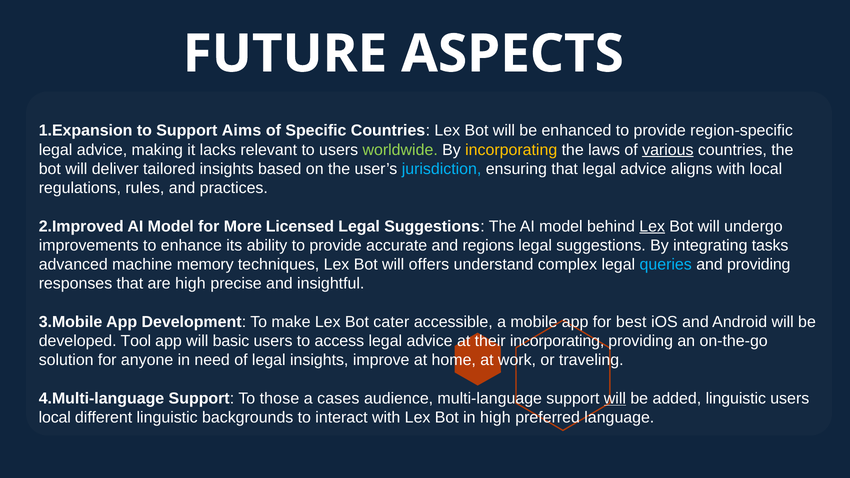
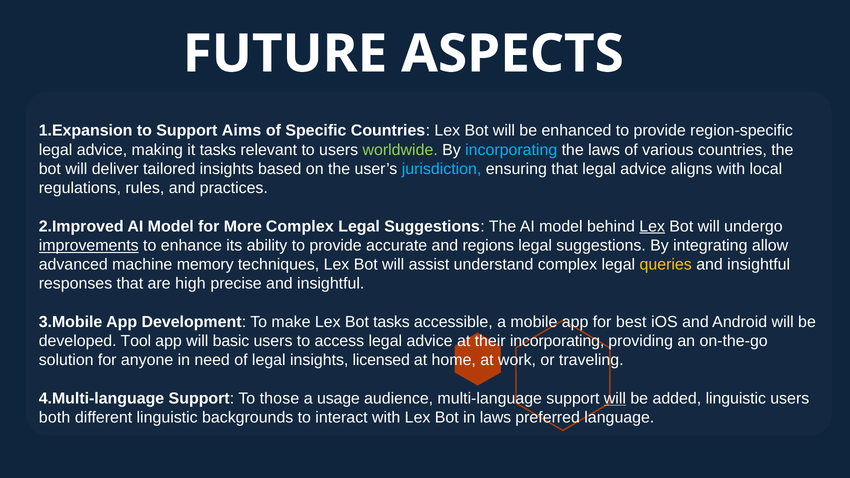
it lacks: lacks -> tasks
incorporating at (511, 150) colour: yellow -> light blue
various underline: present -> none
More Licensed: Licensed -> Complex
improvements underline: none -> present
tasks: tasks -> allow
offers: offers -> assist
queries colour: light blue -> yellow
providing at (759, 265): providing -> insightful
Bot cater: cater -> tasks
improve: improve -> licensed
cases: cases -> usage
local at (55, 418): local -> both
in high: high -> laws
